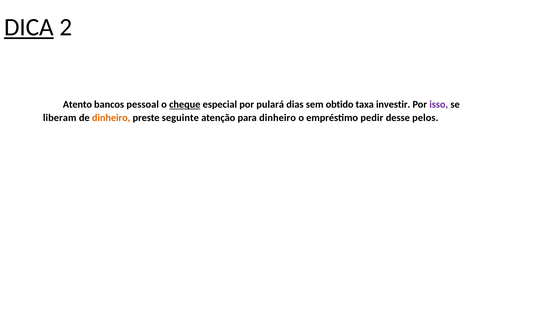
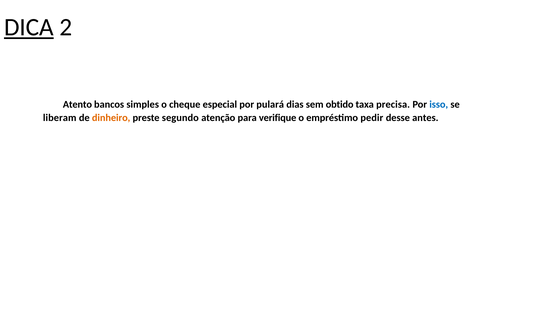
pessoal: pessoal -> simples
cheque underline: present -> none
investir: investir -> precisa
isso colour: purple -> blue
seguinte: seguinte -> segundo
para dinheiro: dinheiro -> verifique
pelos: pelos -> antes
